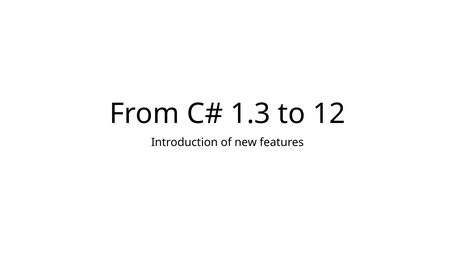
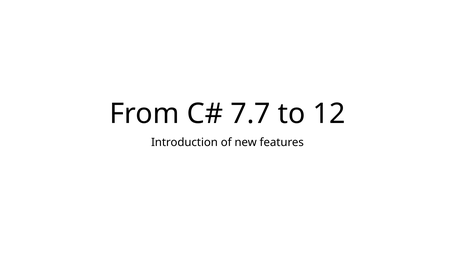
1.3: 1.3 -> 7.7
